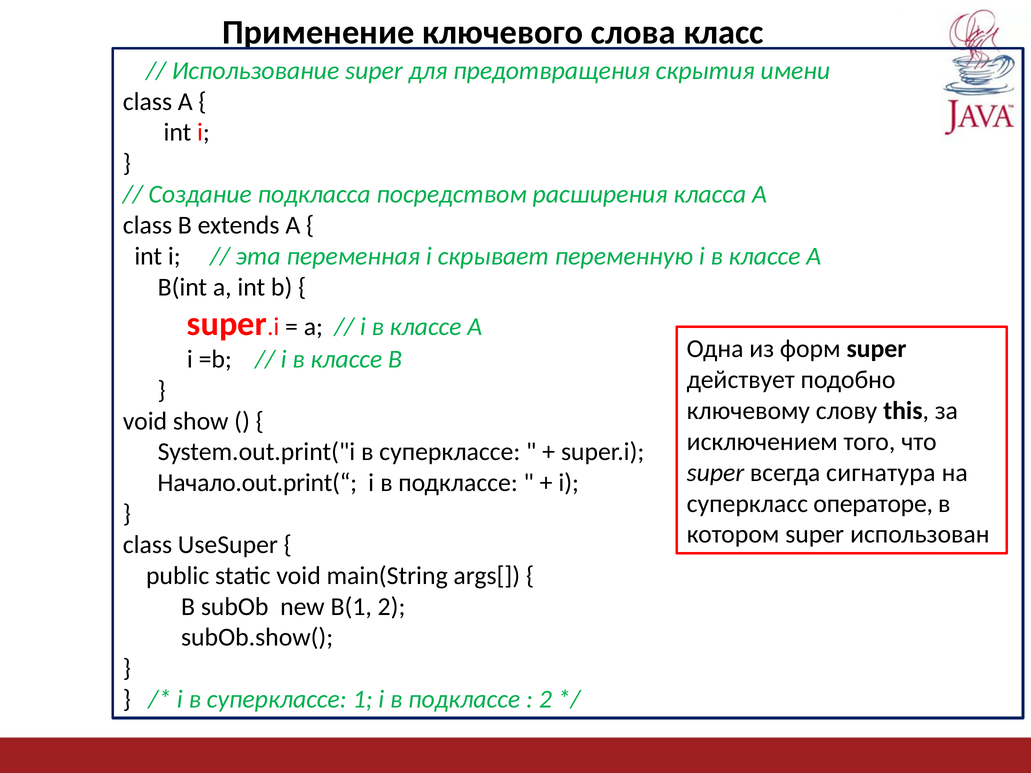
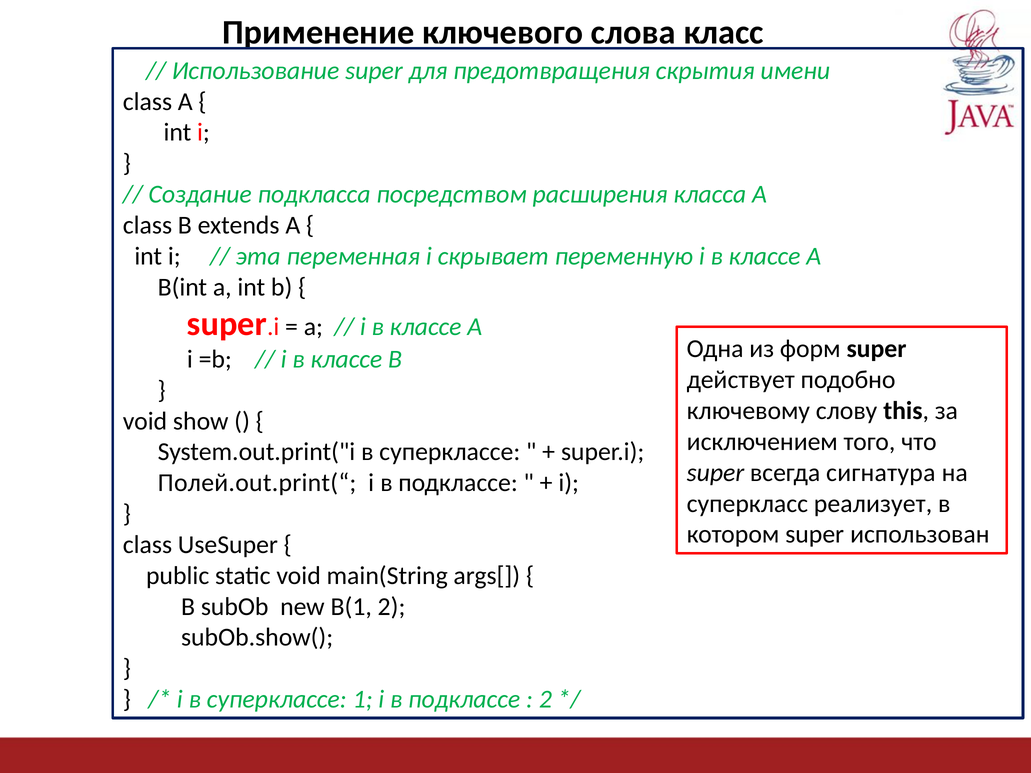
Начало.out.print(“: Начало.out.print(“ -> Полей.out.print(“
операторе: операторе -> реализует
